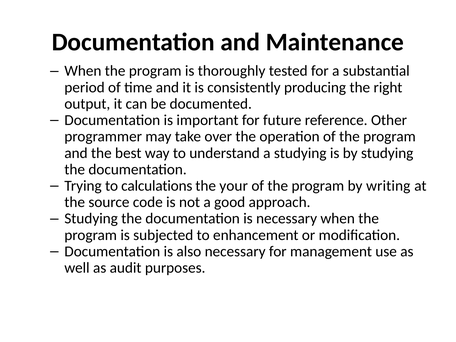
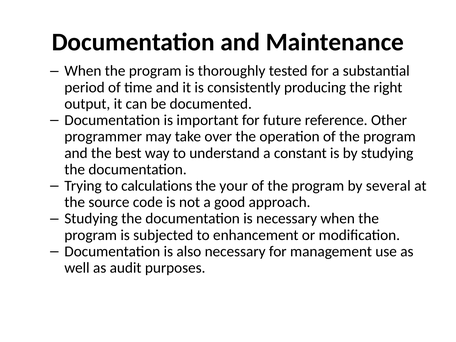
a studying: studying -> constant
writing: writing -> several
